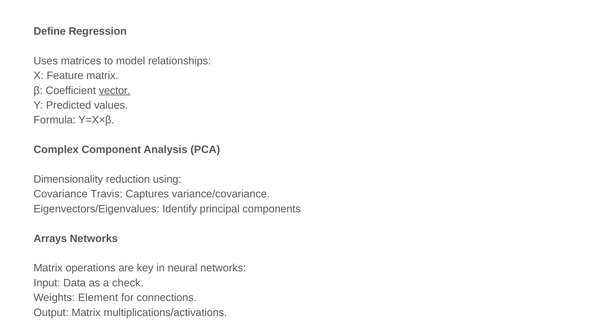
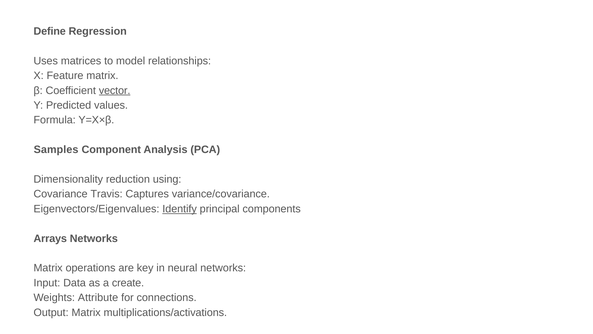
Complex: Complex -> Samples
Identify underline: none -> present
check: check -> create
Element: Element -> Attribute
